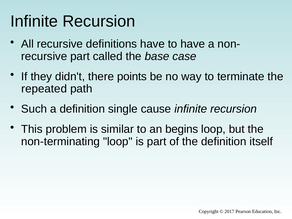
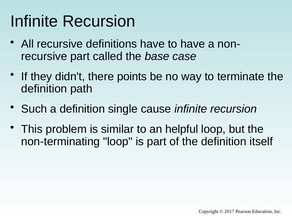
repeated at (44, 89): repeated -> definition
begins: begins -> helpful
